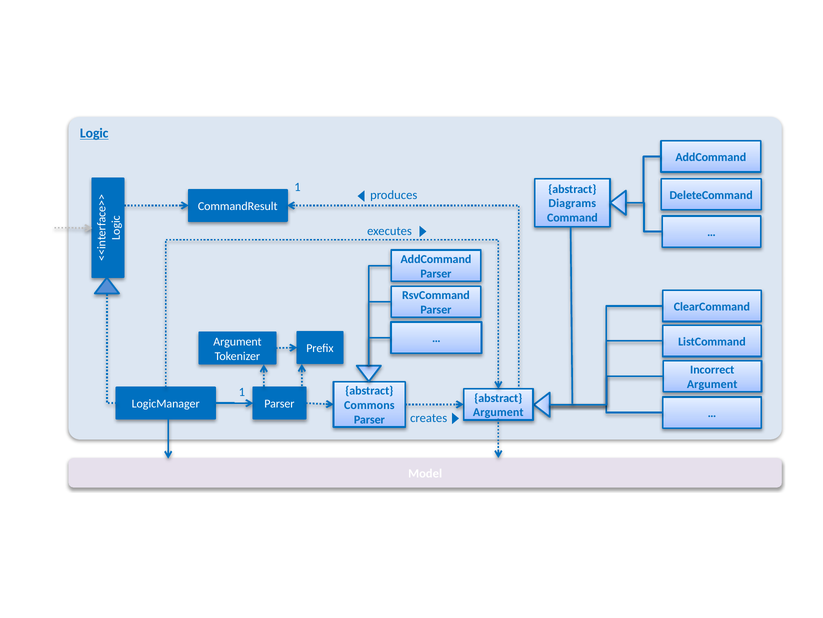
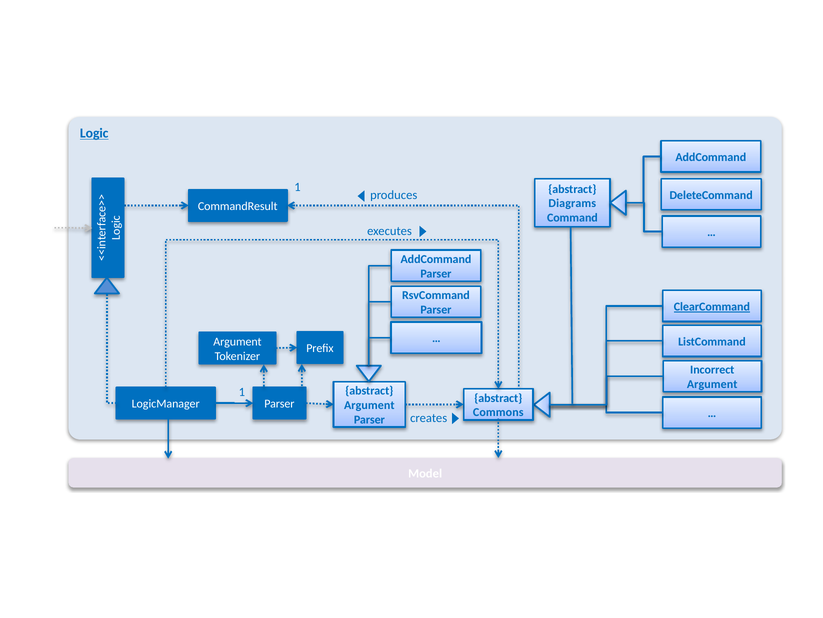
ClearCommand underline: none -> present
Commons at (369, 405): Commons -> Argument
Argument at (498, 412): Argument -> Commons
